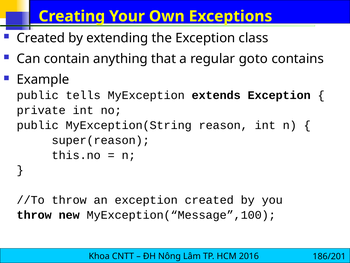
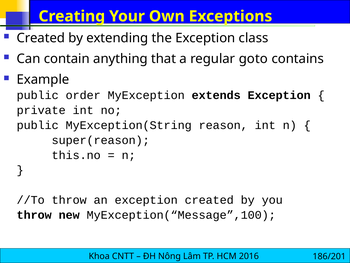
tells: tells -> order
